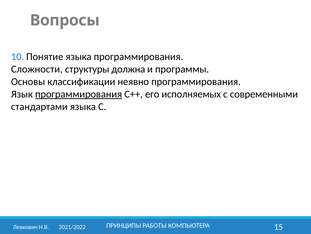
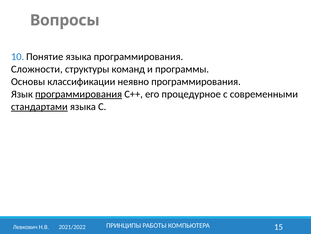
должна: должна -> команд
исполняемых: исполняемых -> процедурное
стандартами underline: none -> present
